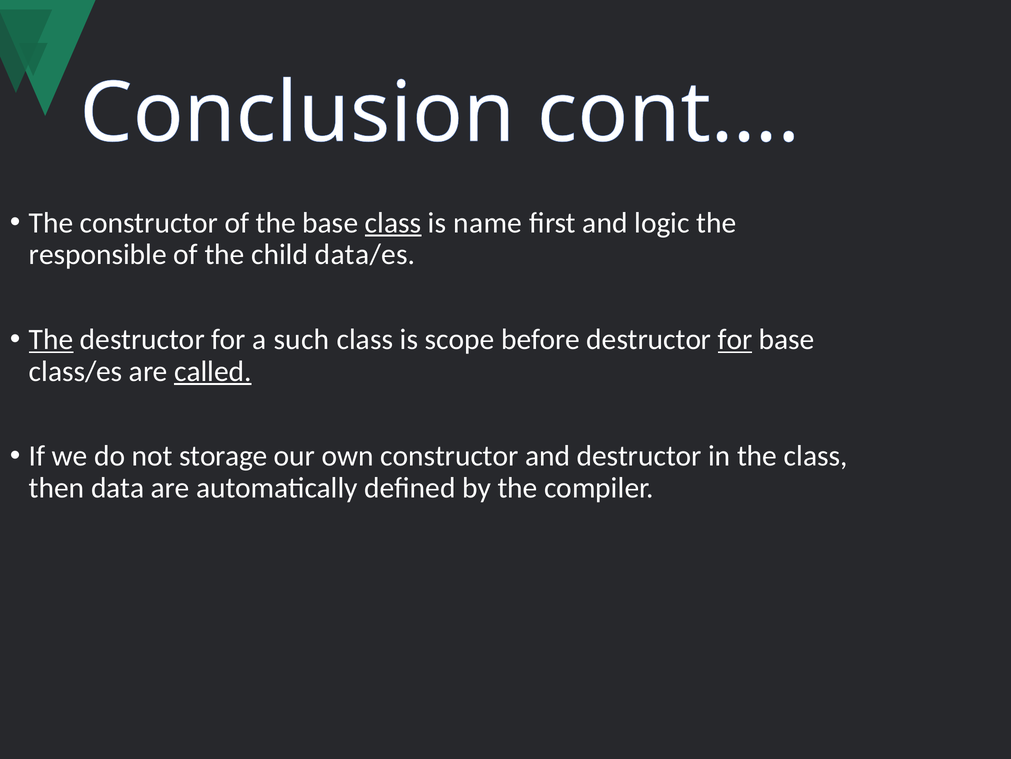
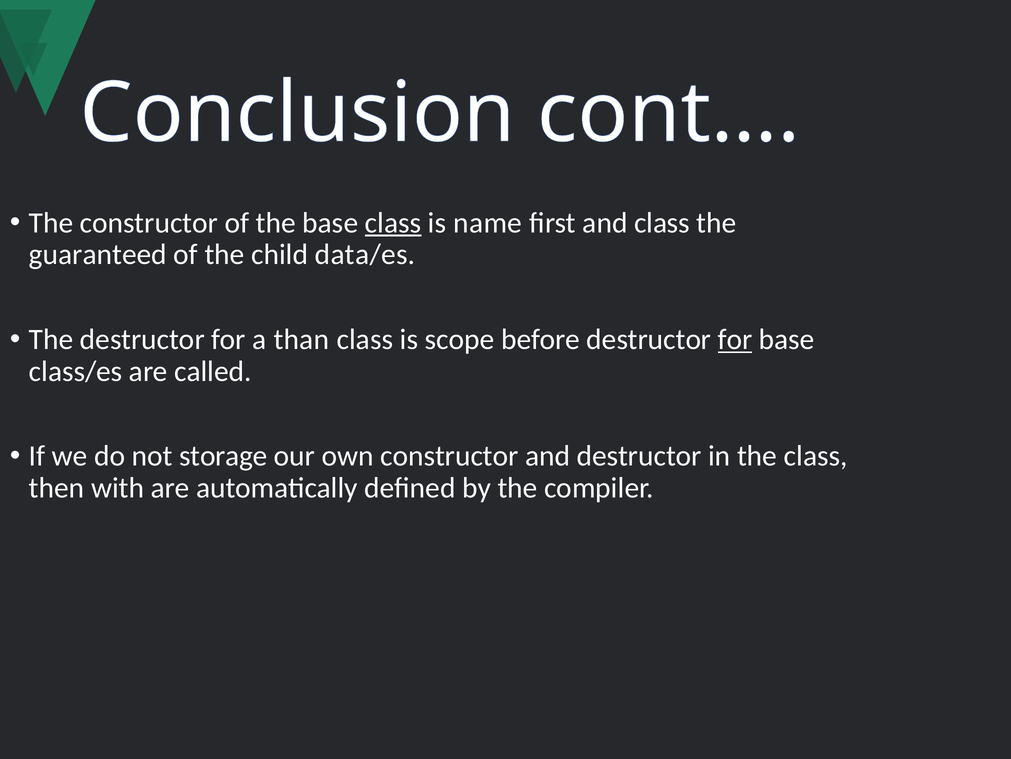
and logic: logic -> class
responsible: responsible -> guaranteed
The at (51, 339) underline: present -> none
such: such -> than
called underline: present -> none
data: data -> with
